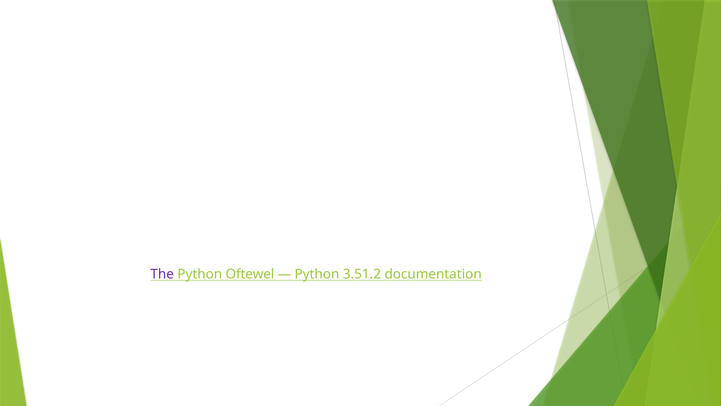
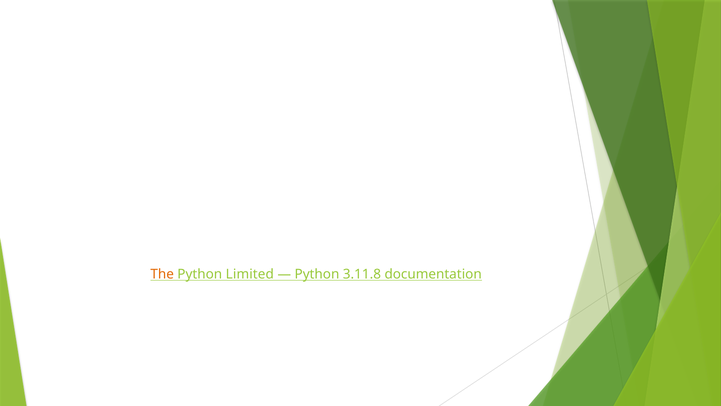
The colour: purple -> orange
Oftewel: Oftewel -> Limited
3.51.2: 3.51.2 -> 3.11.8
